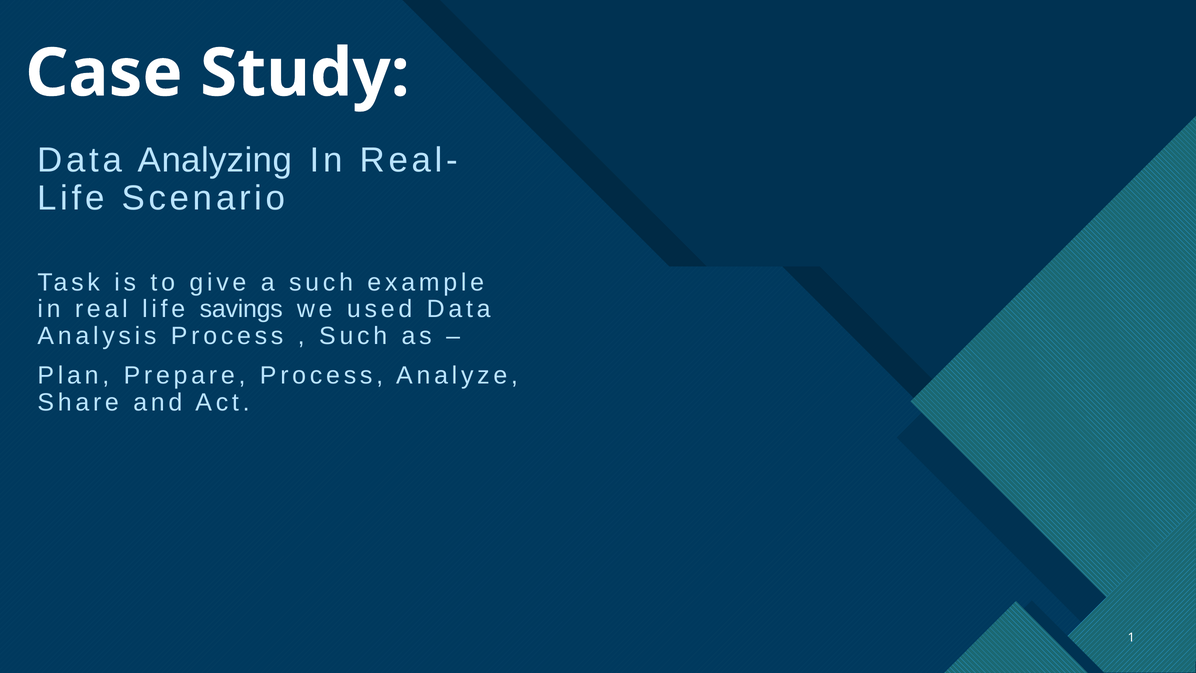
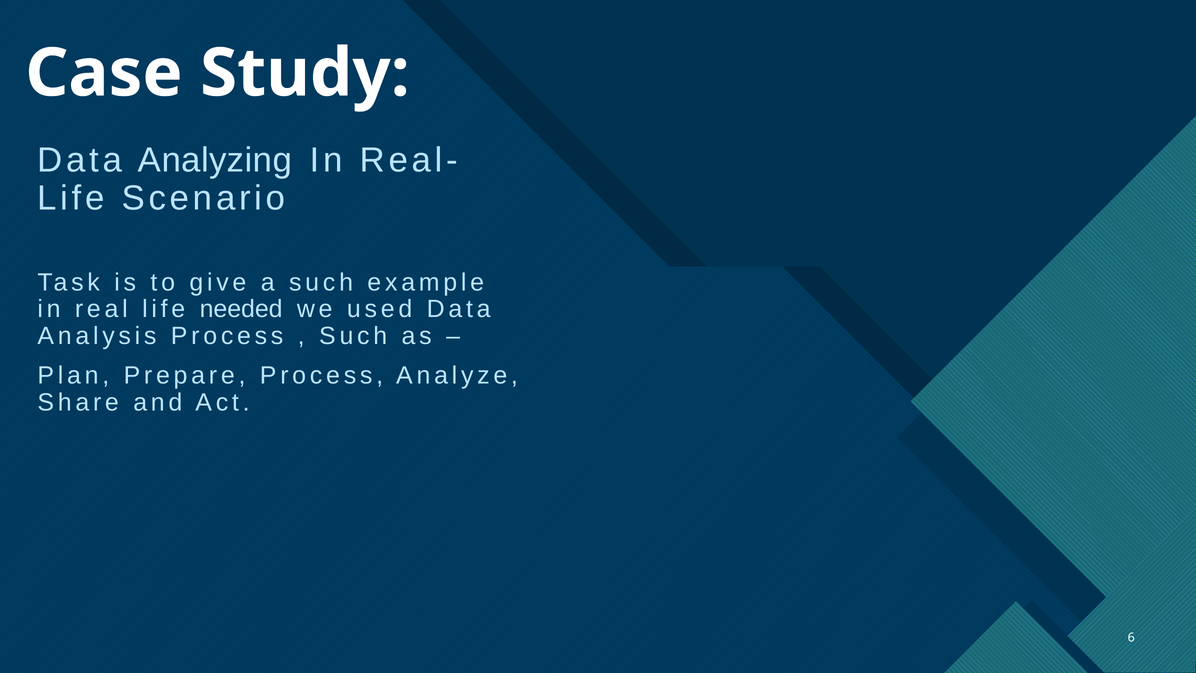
savings: savings -> needed
1: 1 -> 6
